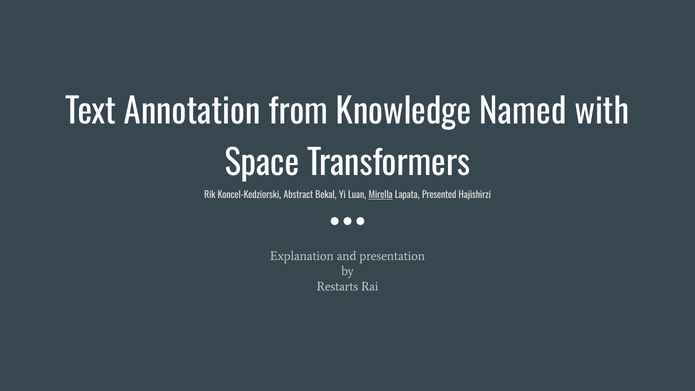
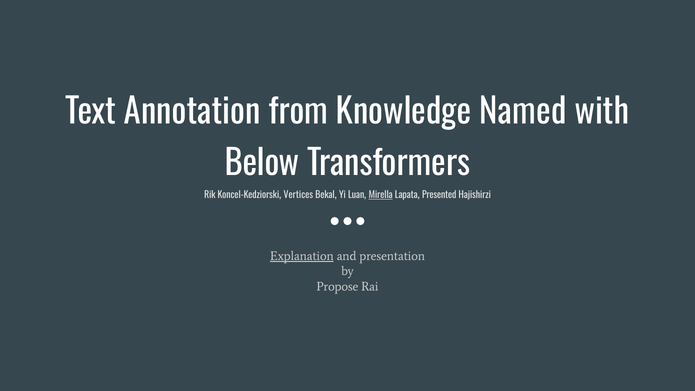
Space: Space -> Below
Abstract: Abstract -> Vertices
Explanation underline: none -> present
Restarts: Restarts -> Propose
